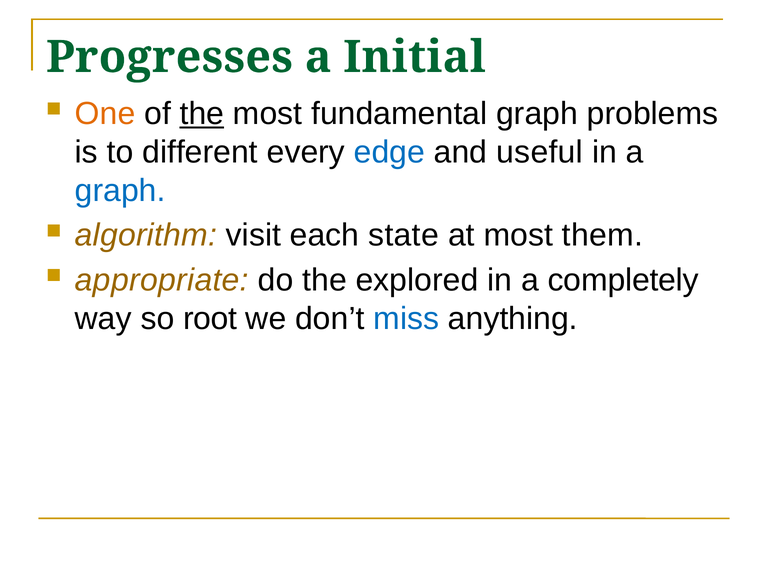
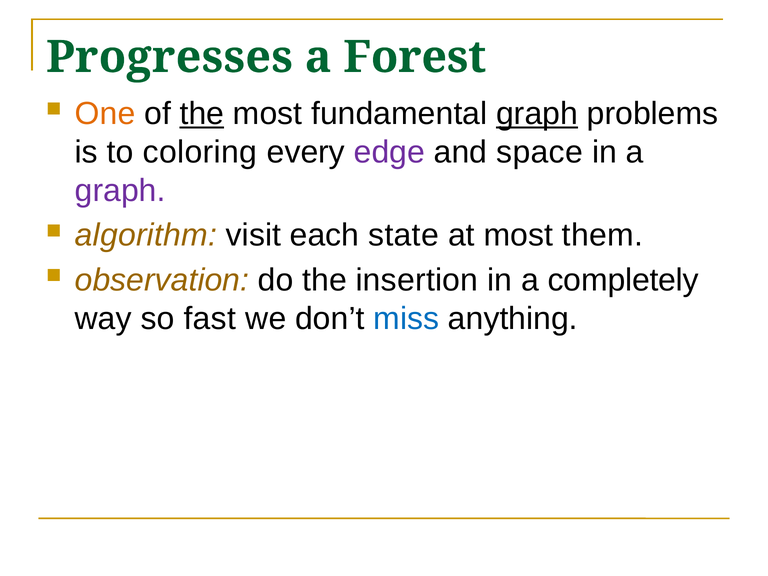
Initial: Initial -> Forest
graph at (537, 114) underline: none -> present
different: different -> coloring
edge colour: blue -> purple
useful: useful -> space
graph at (120, 190) colour: blue -> purple
appropriate: appropriate -> observation
explored: explored -> insertion
root: root -> fast
